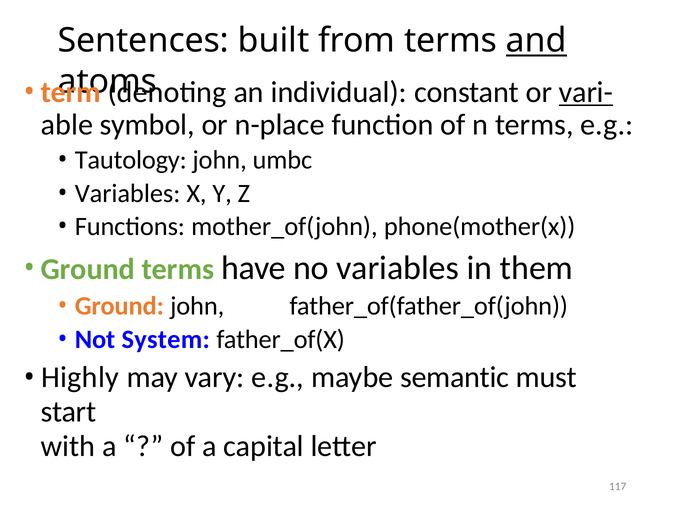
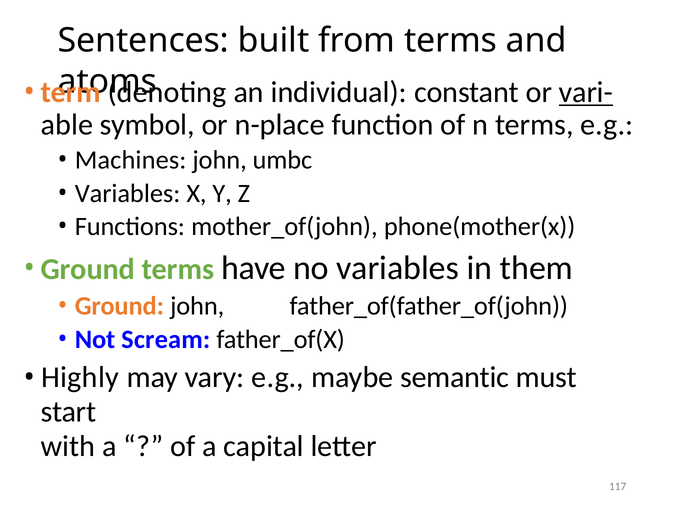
and underline: present -> none
Tautology: Tautology -> Machines
System: System -> Scream
